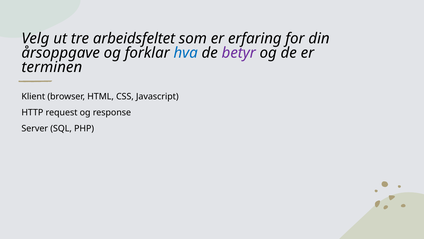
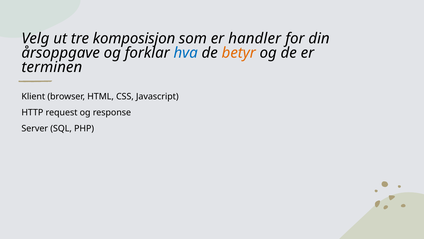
arbeidsfeltet: arbeidsfeltet -> komposisjon
erfaring: erfaring -> handler
betyr colour: purple -> orange
